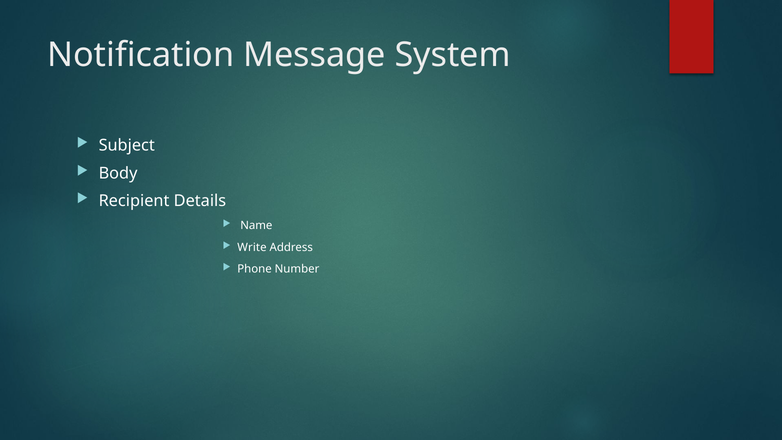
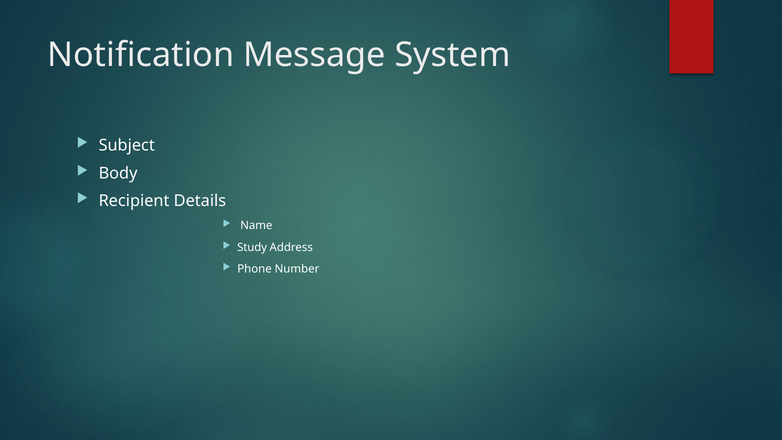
Write: Write -> Study
